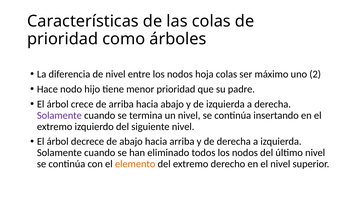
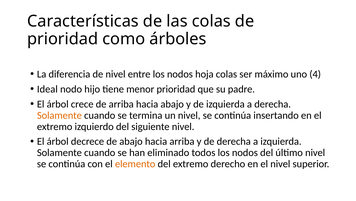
2: 2 -> 4
Hace: Hace -> Ideal
Solamente at (59, 115) colour: purple -> orange
